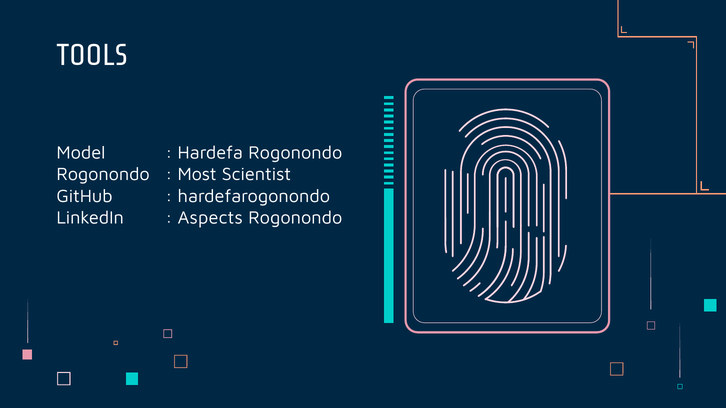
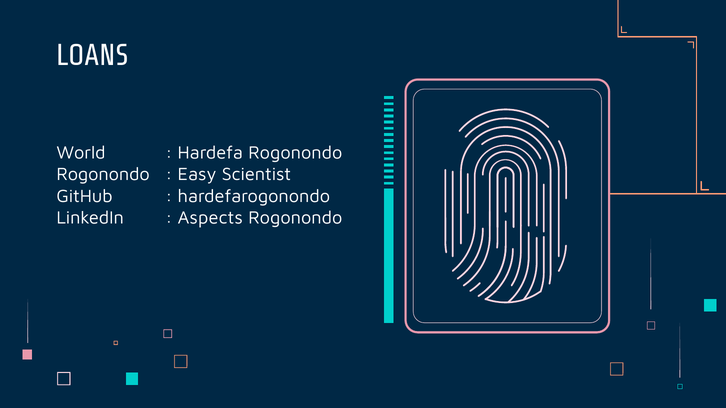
TOOLS: TOOLS -> LOANS
Model: Model -> World
Most: Most -> Easy
